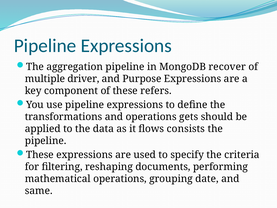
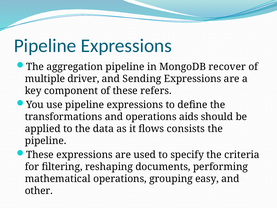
Purpose: Purpose -> Sending
gets: gets -> aids
date: date -> easy
same: same -> other
